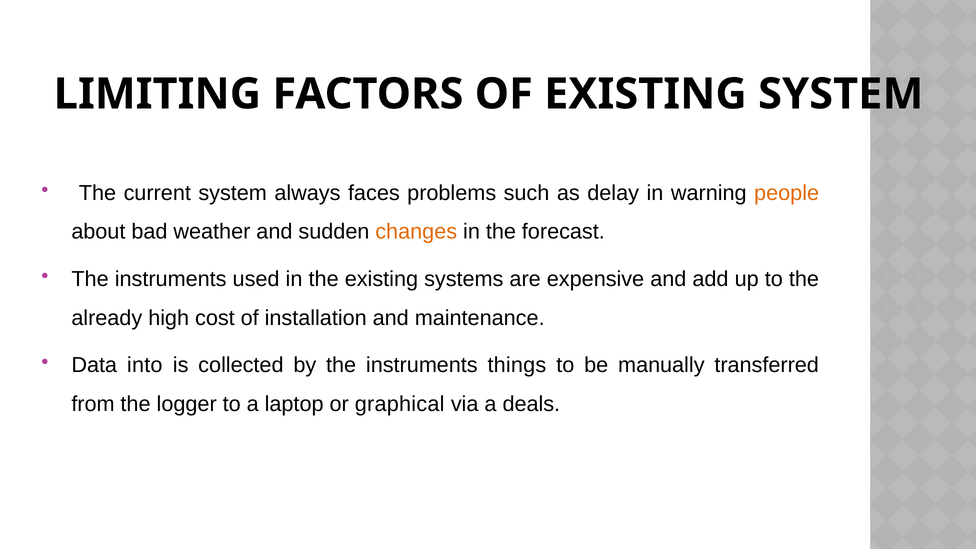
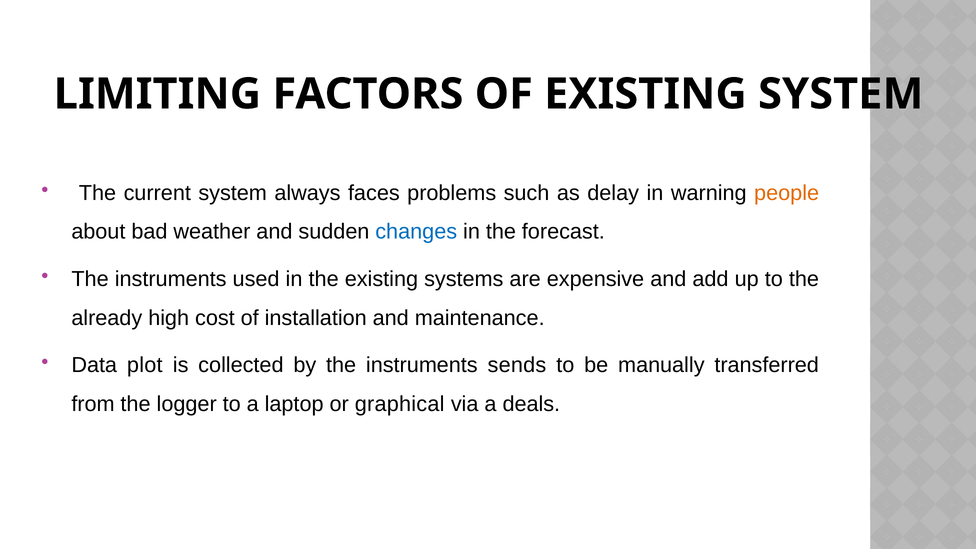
changes colour: orange -> blue
into: into -> plot
things: things -> sends
